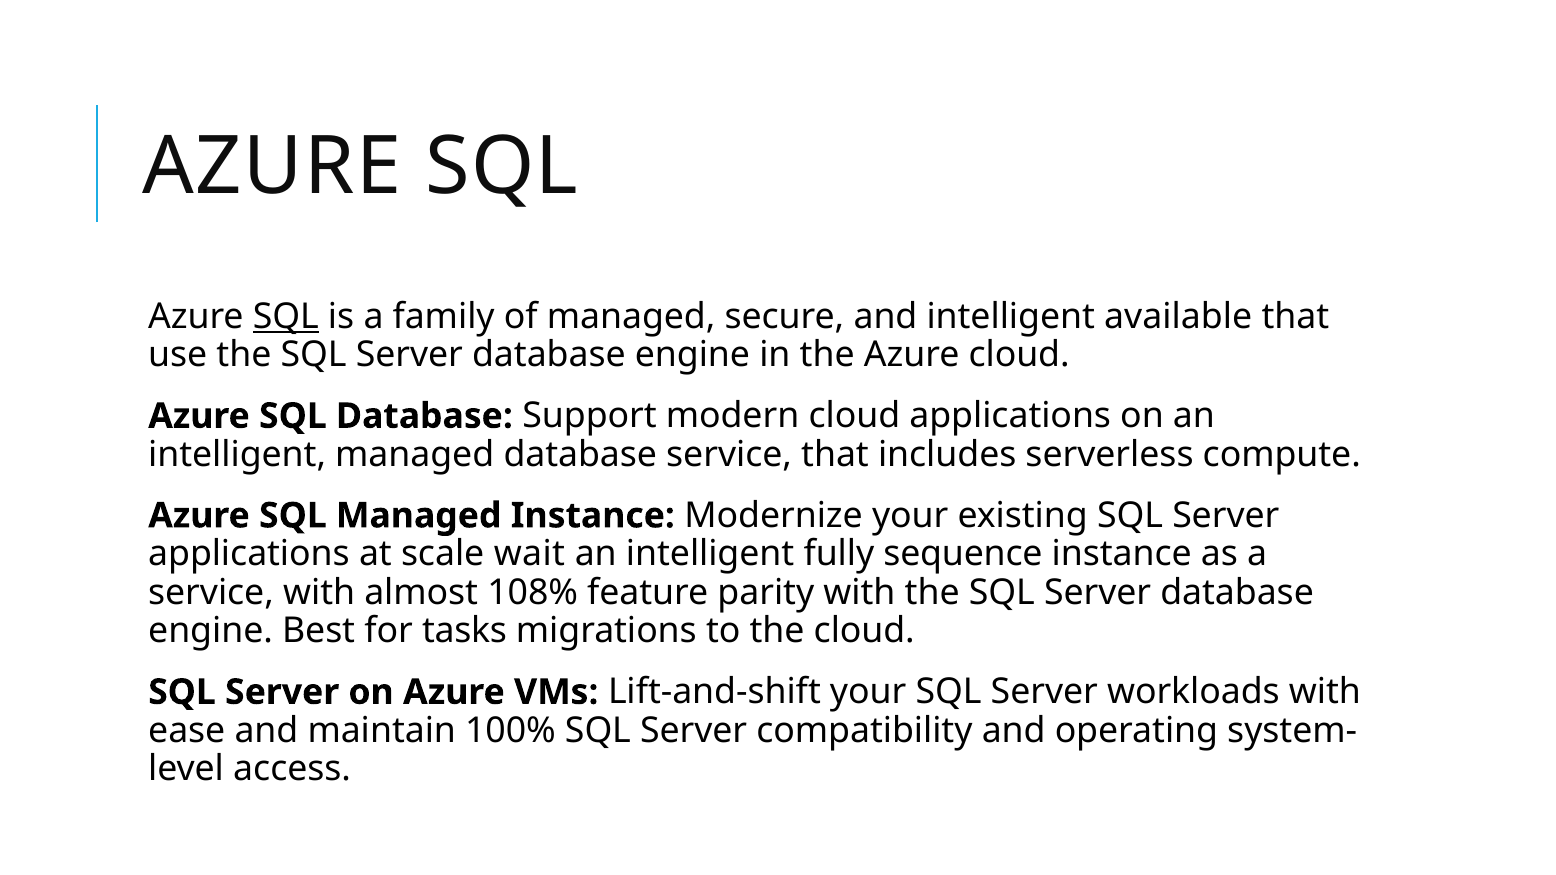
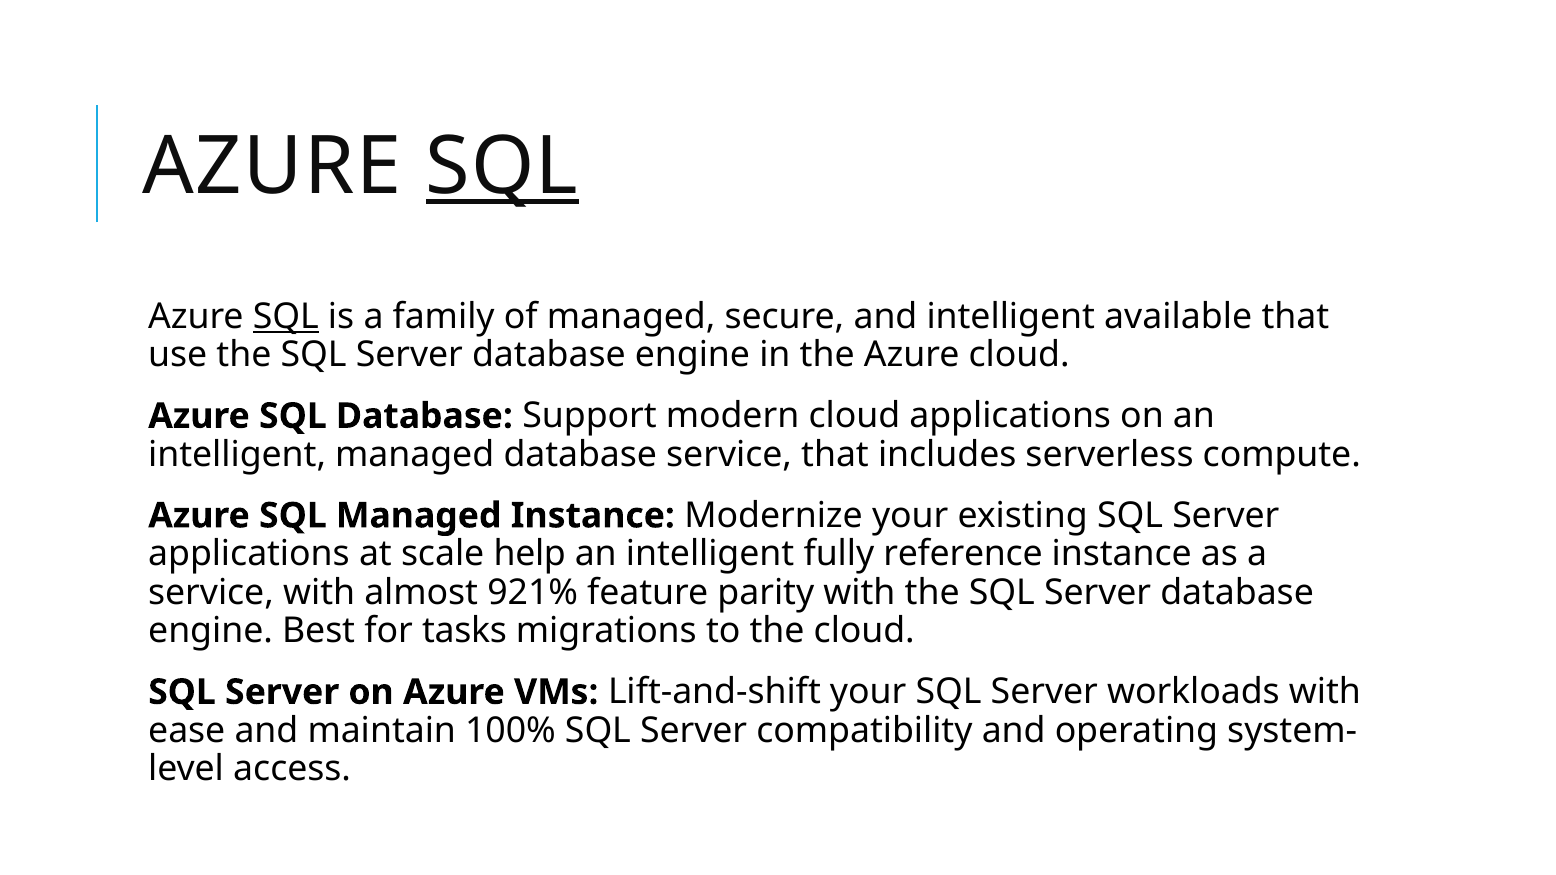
SQL at (502, 167) underline: none -> present
wait: wait -> help
sequence: sequence -> reference
108%: 108% -> 921%
